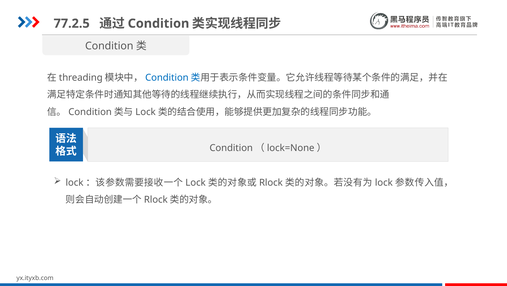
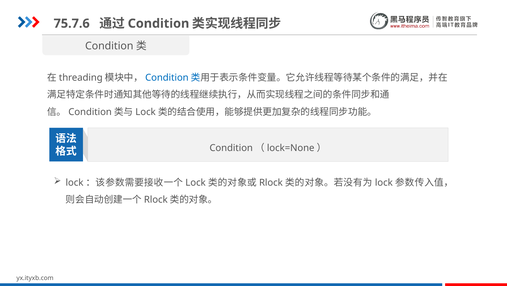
77.2.5: 77.2.5 -> 75.7.6
